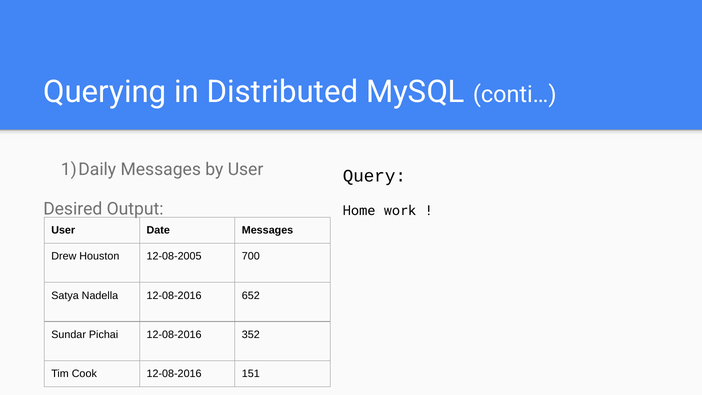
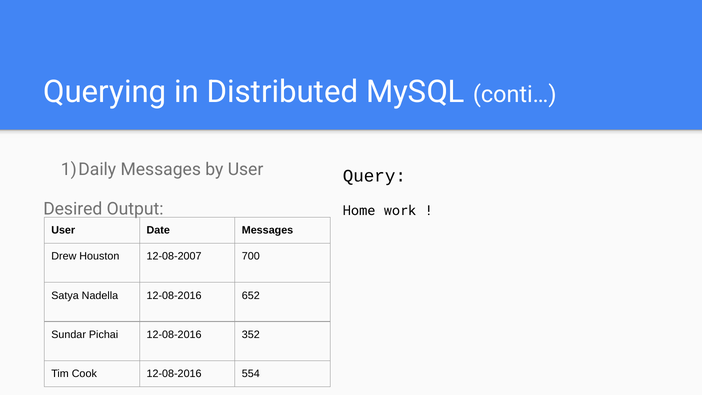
12-08-2005: 12-08-2005 -> 12-08-2007
151: 151 -> 554
